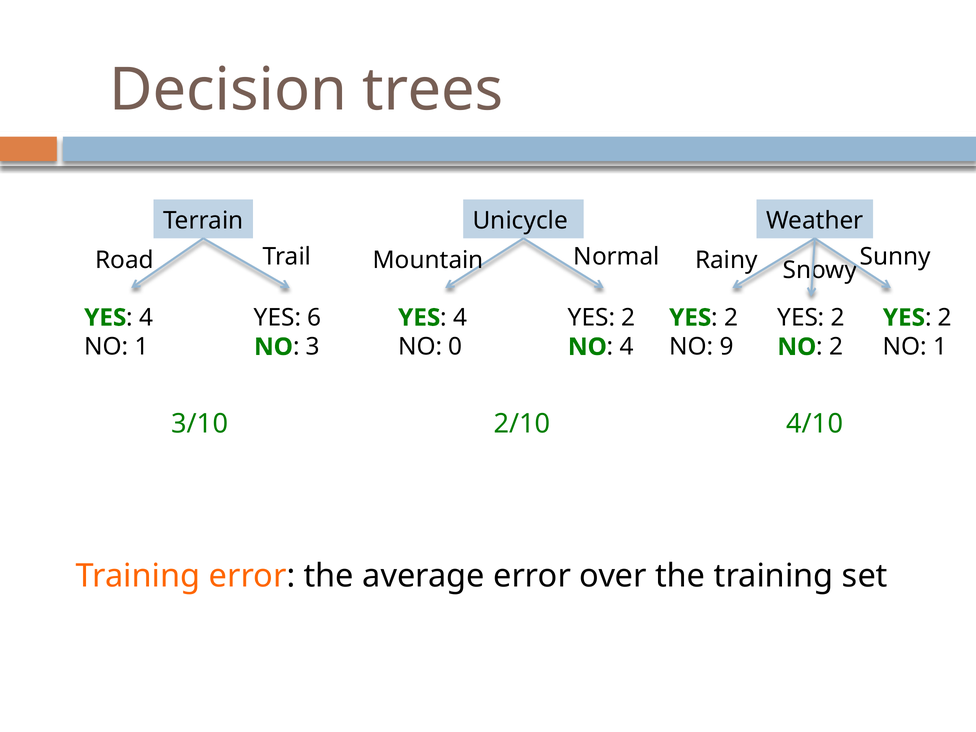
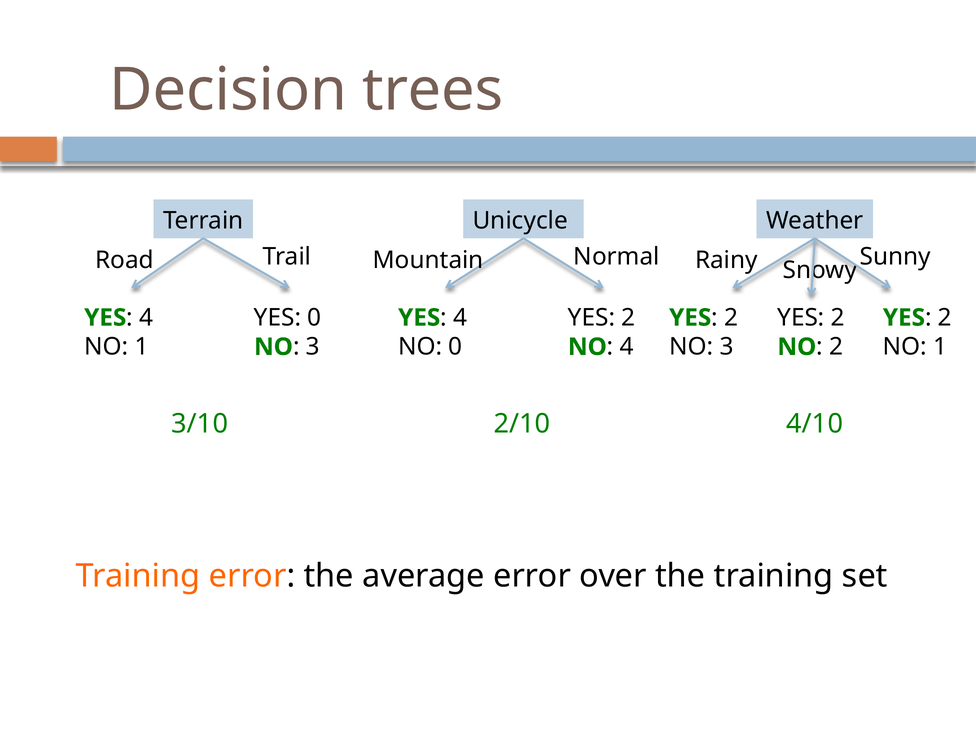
YES 6: 6 -> 0
NO 9: 9 -> 3
